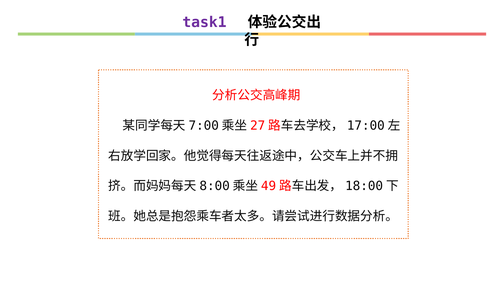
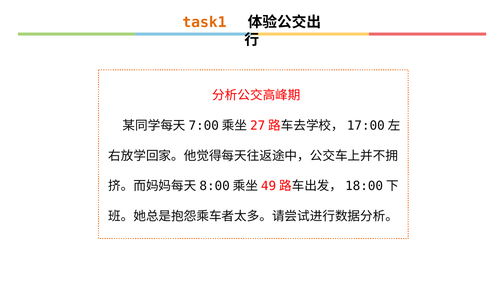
task1 colour: purple -> orange
